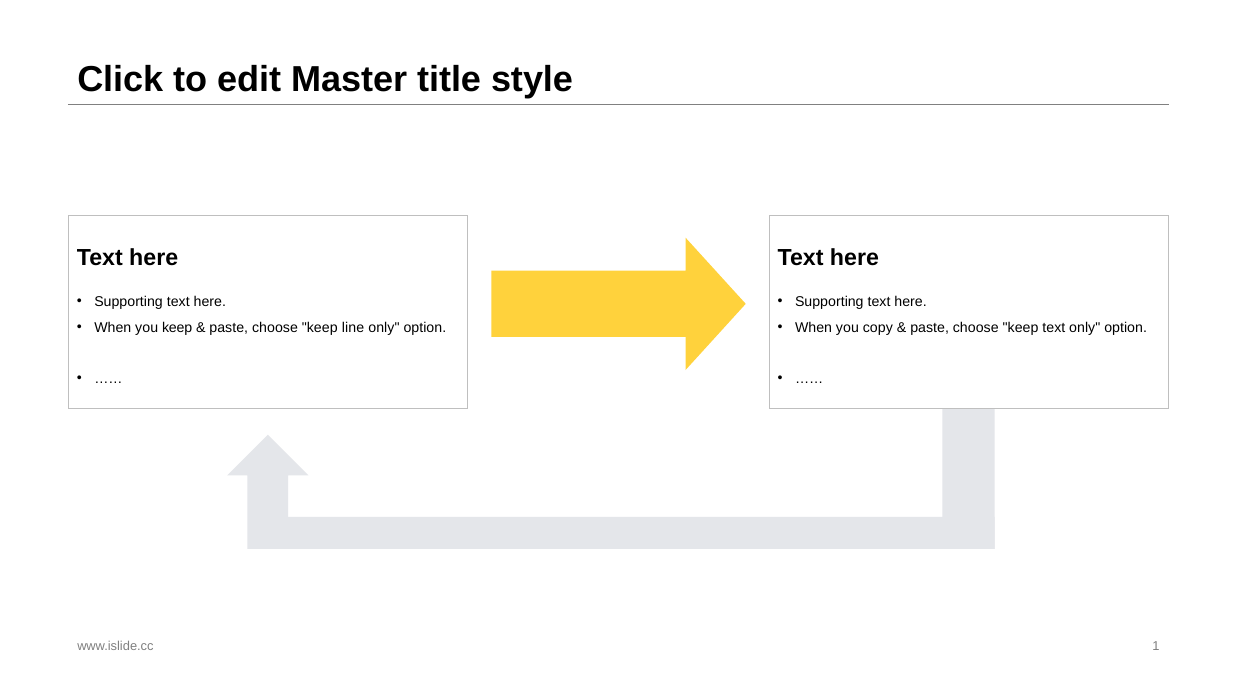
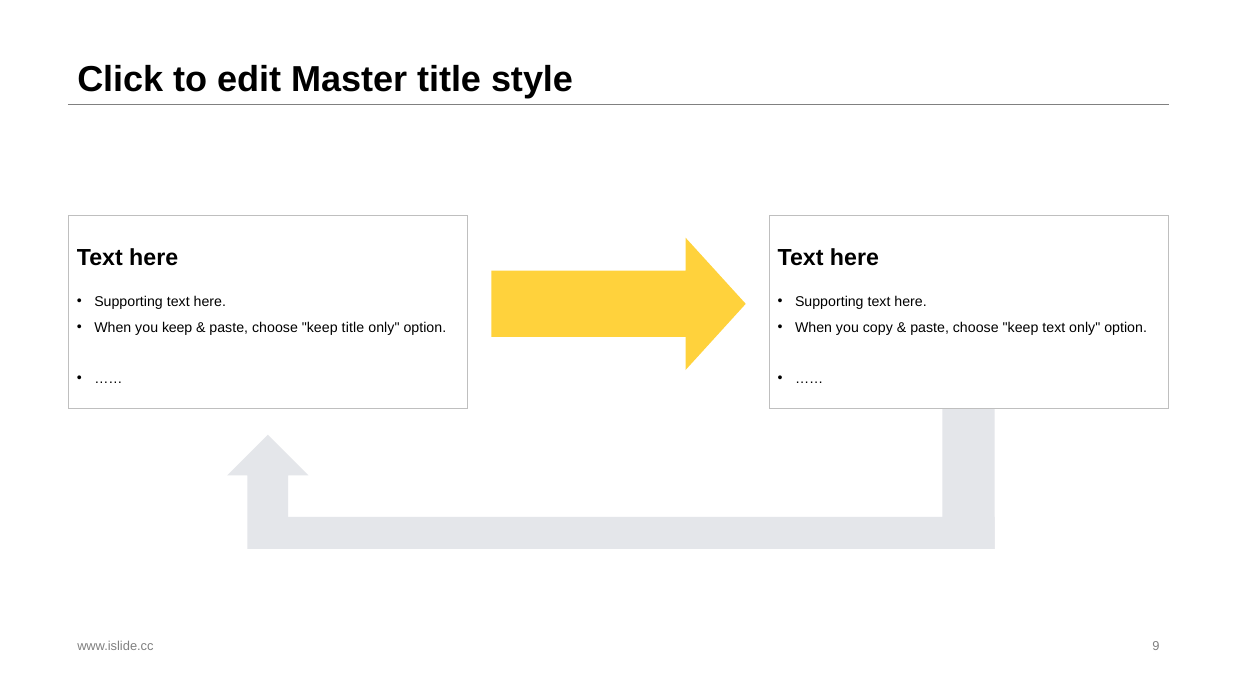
keep line: line -> title
1: 1 -> 9
